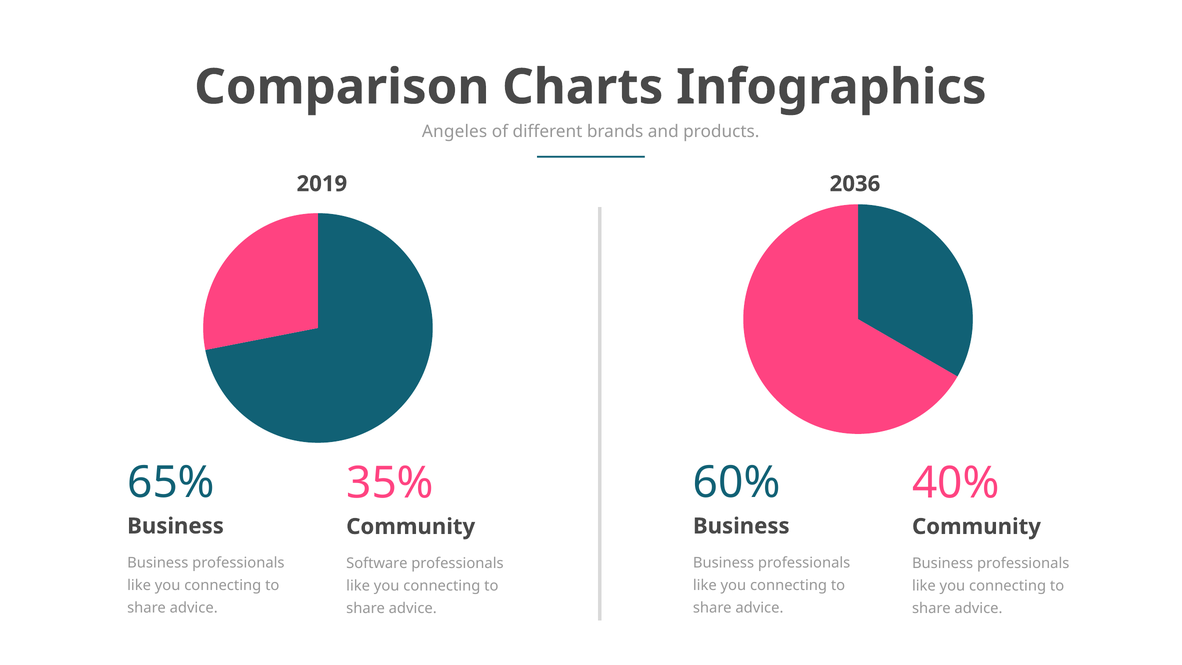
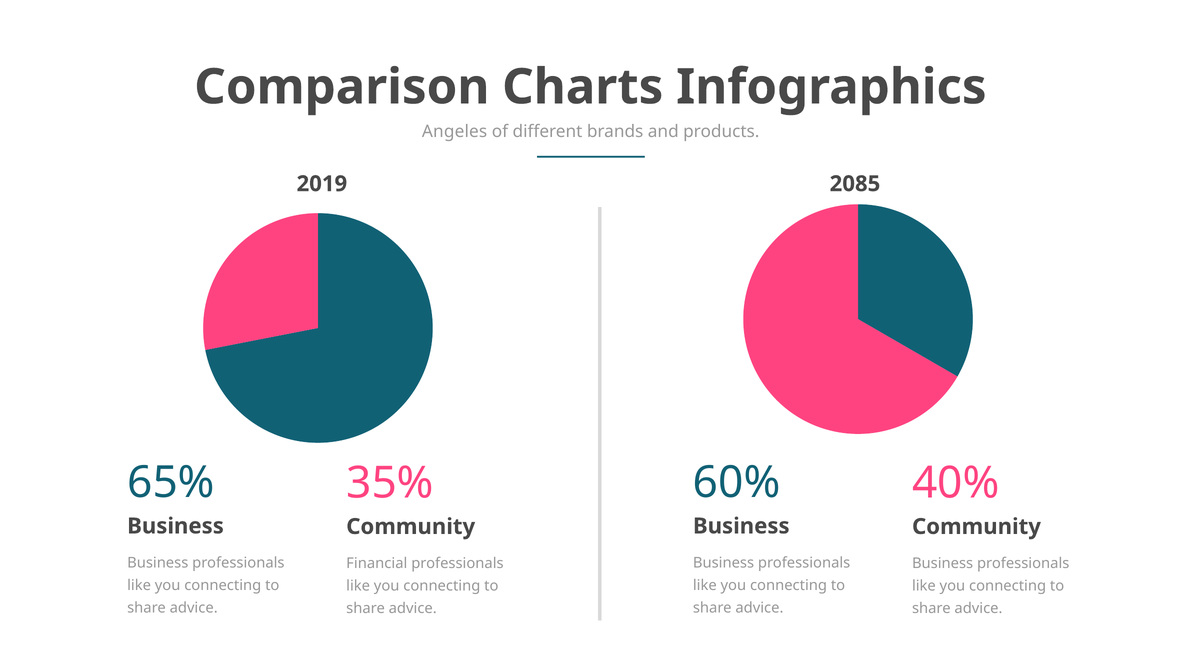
2036: 2036 -> 2085
Software: Software -> Financial
